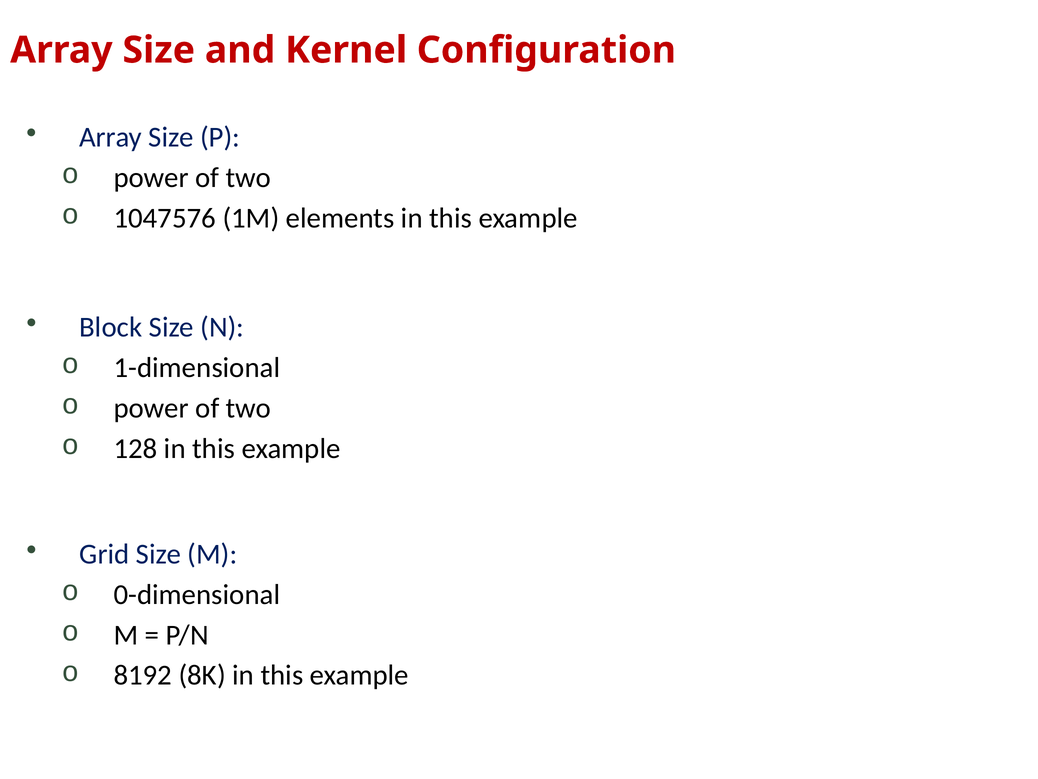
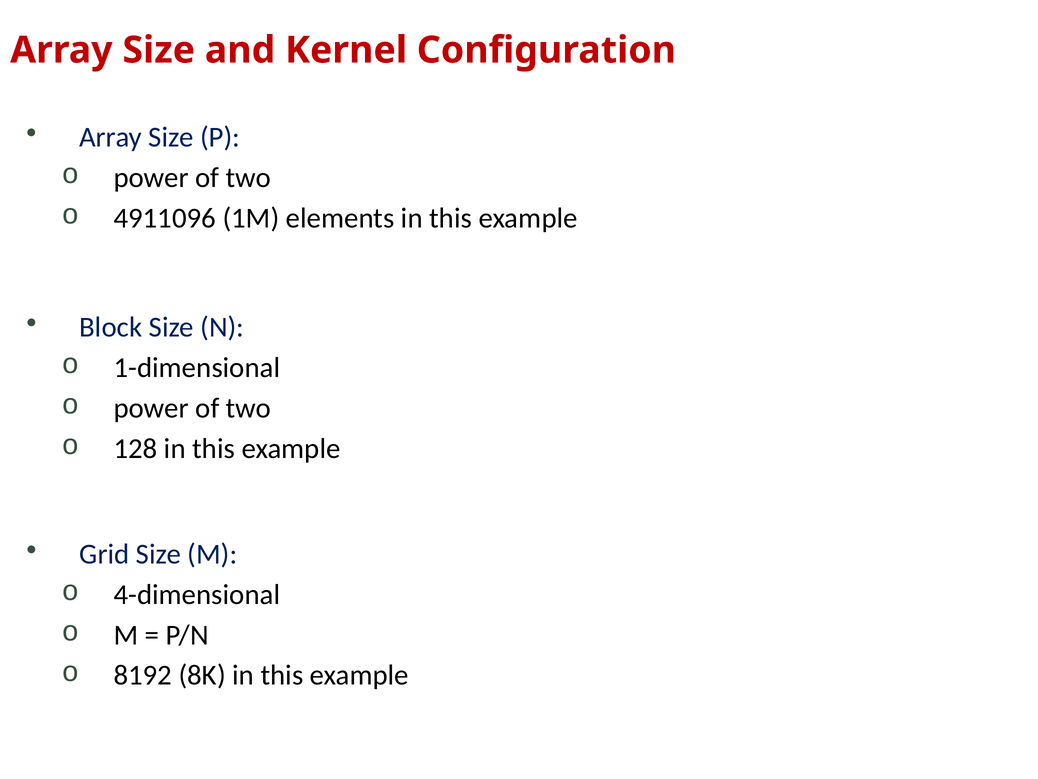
1047576: 1047576 -> 4911096
0-dimensional: 0-dimensional -> 4-dimensional
